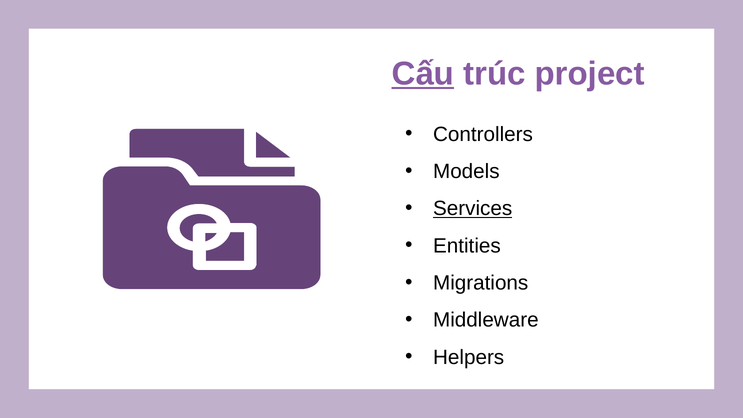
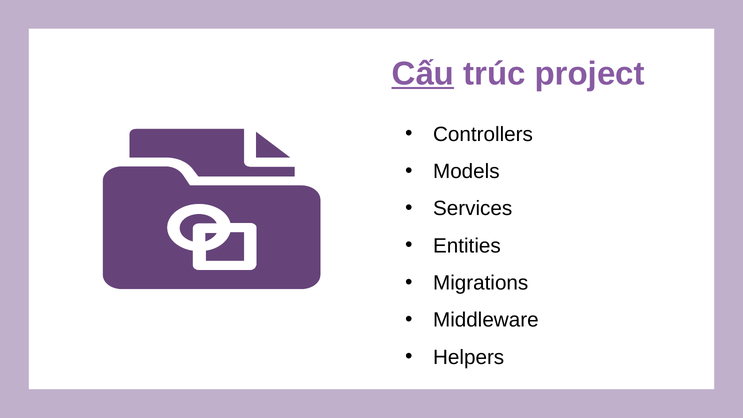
Services underline: present -> none
